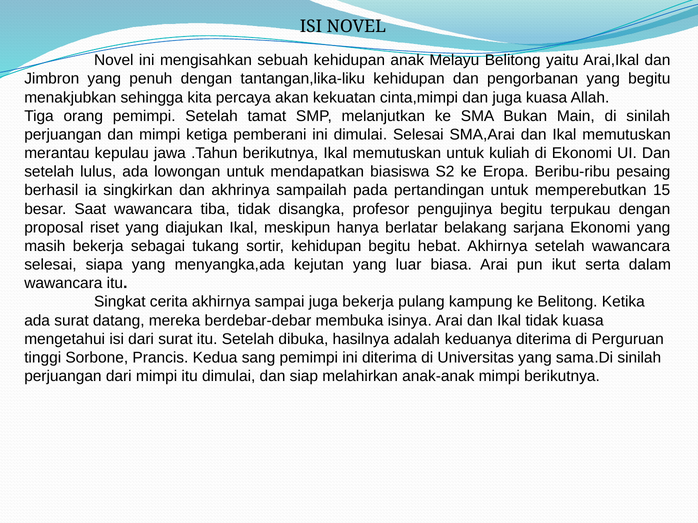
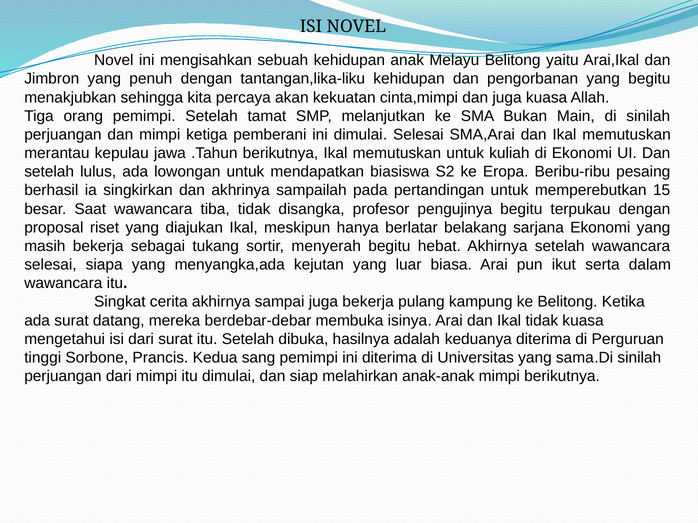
sortir kehidupan: kehidupan -> menyerah
